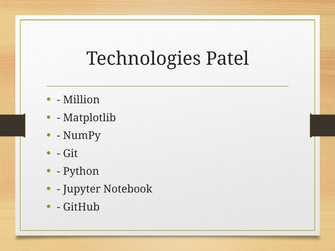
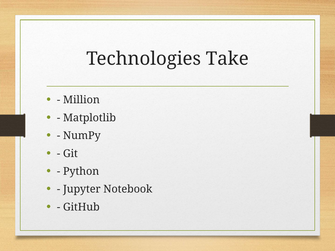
Patel: Patel -> Take
